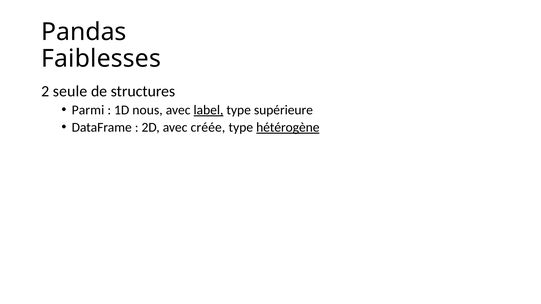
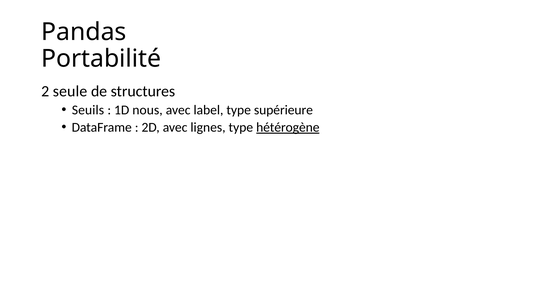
Faiblesses: Faiblesses -> Portabilité
Parmi: Parmi -> Seuils
label underline: present -> none
créée: créée -> lignes
